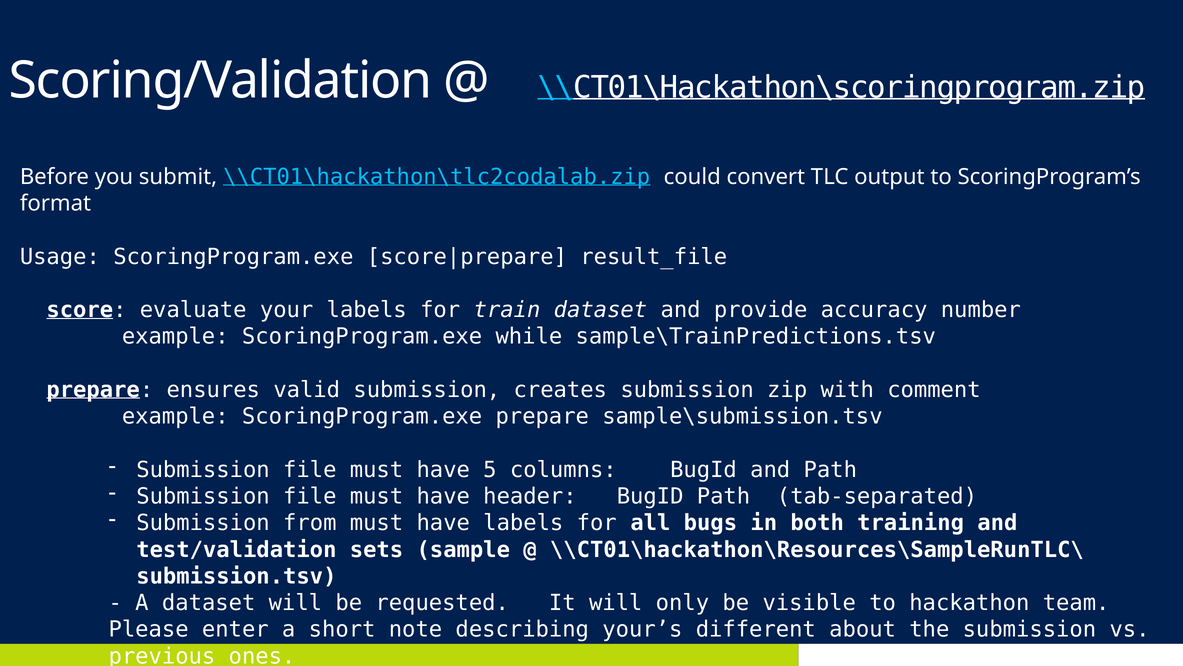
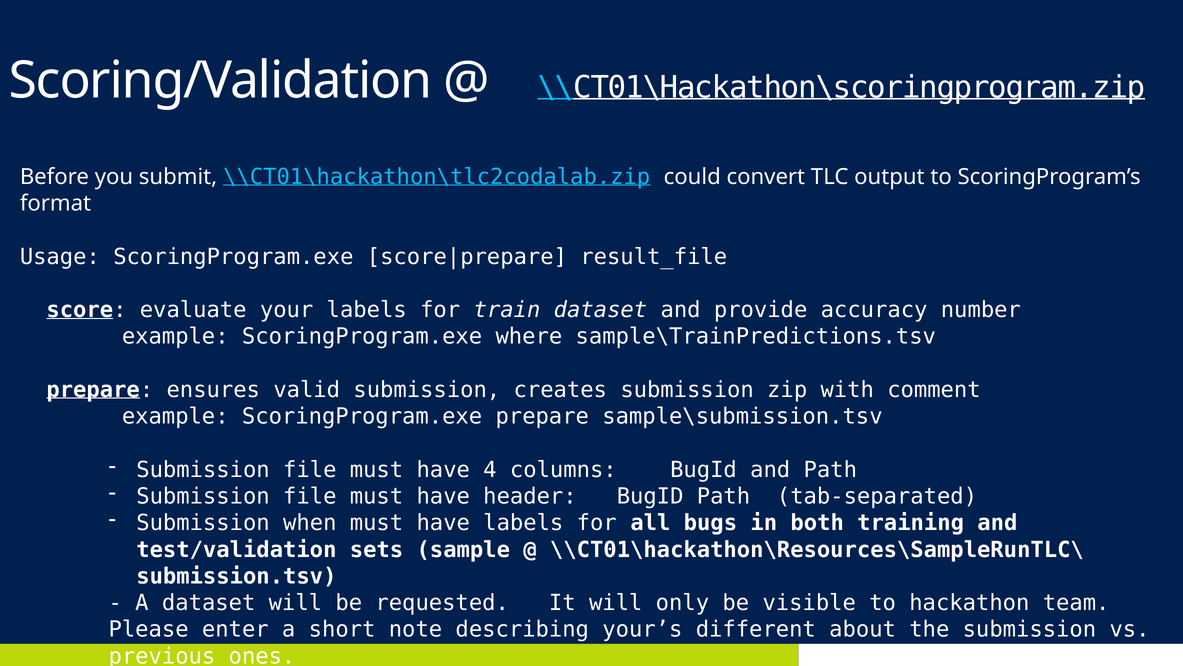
while: while -> where
5: 5 -> 4
from: from -> when
